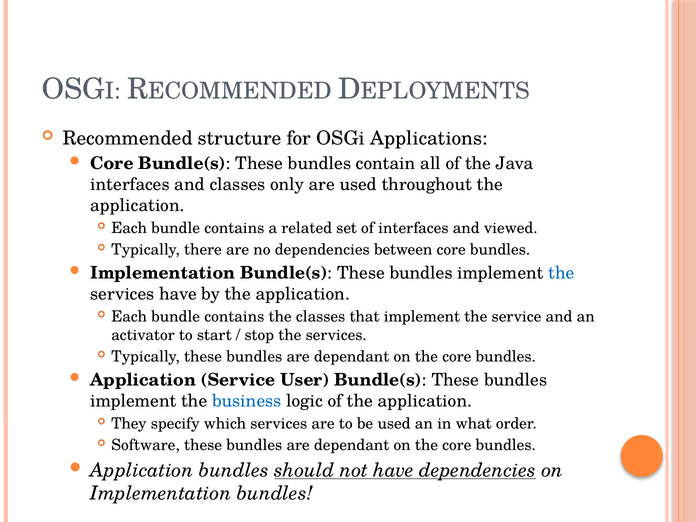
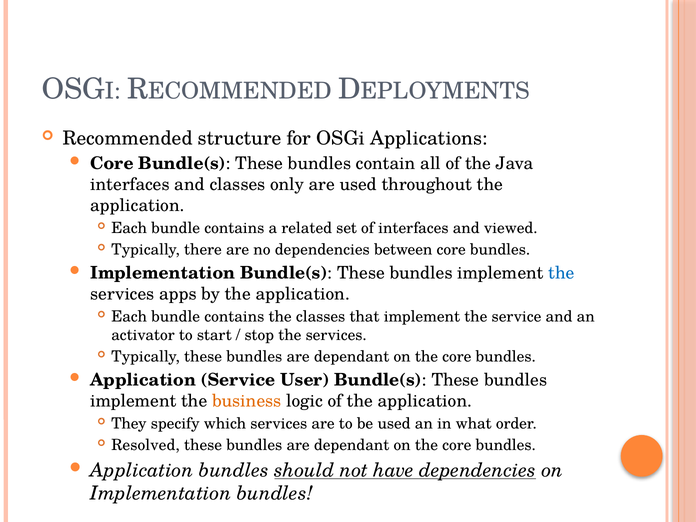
services have: have -> apps
business colour: blue -> orange
Software: Software -> Resolved
